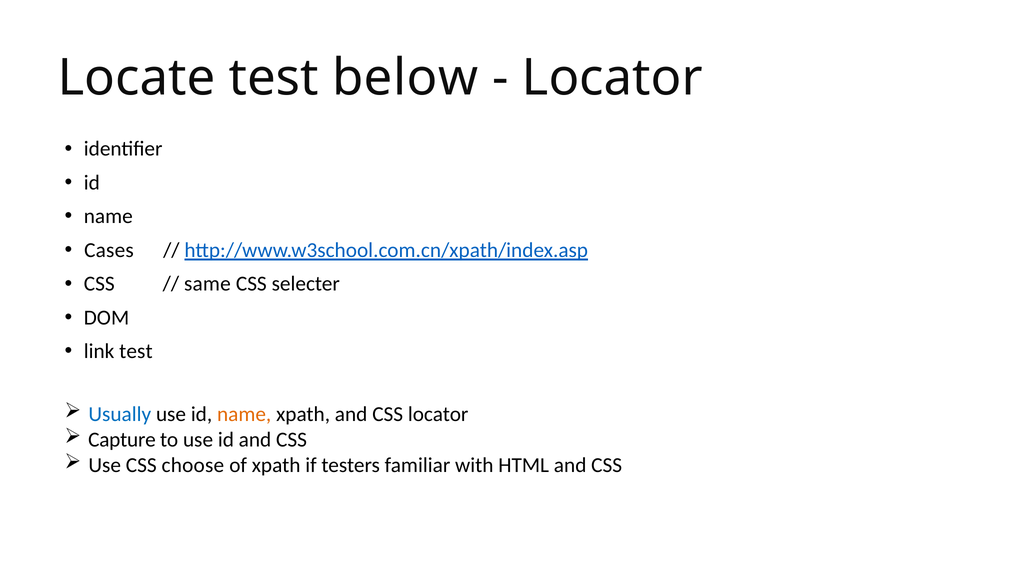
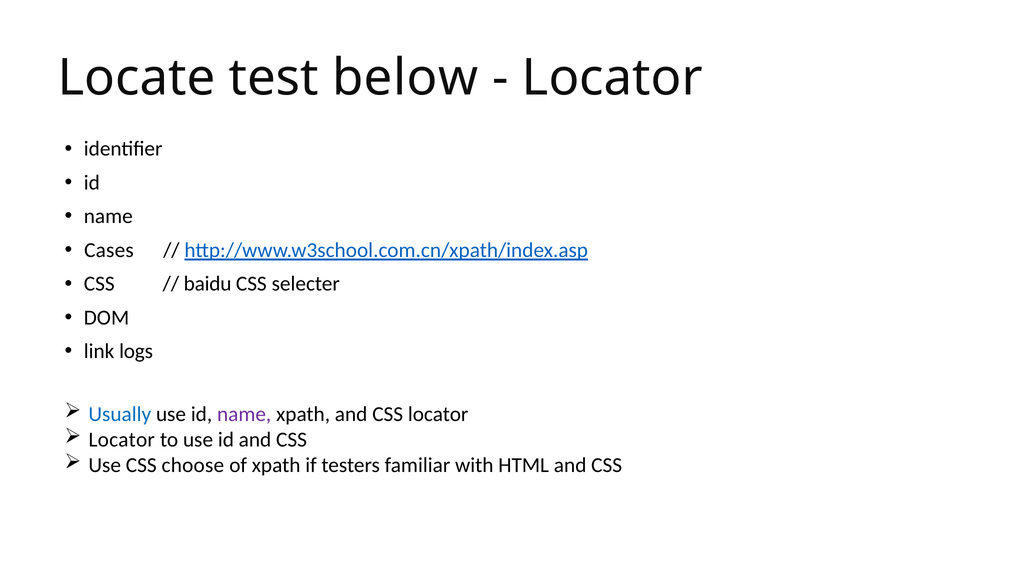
same: same -> baidu
link test: test -> logs
name at (244, 414) colour: orange -> purple
Capture at (122, 440): Capture -> Locator
